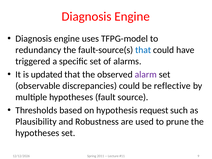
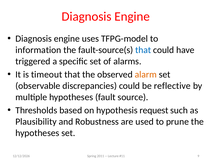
redundancy: redundancy -> information
updated: updated -> timeout
alarm colour: purple -> orange
